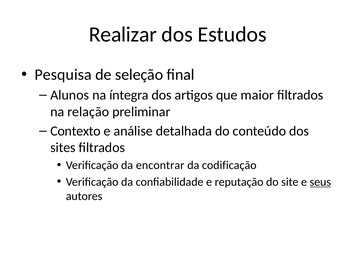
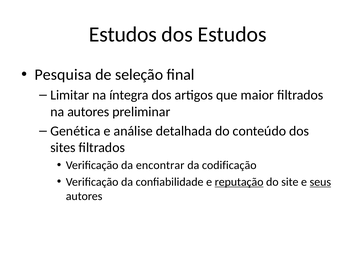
Realizar at (123, 34): Realizar -> Estudos
Alunos: Alunos -> Limitar
na relação: relação -> autores
Contexto: Contexto -> Genética
reputação underline: none -> present
